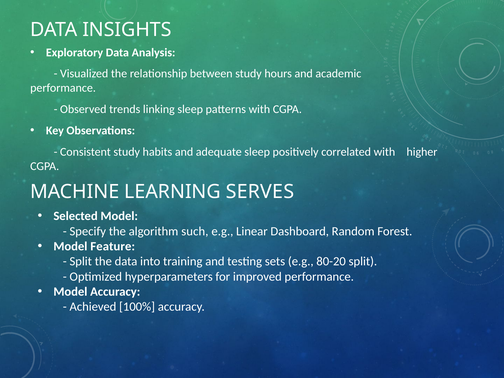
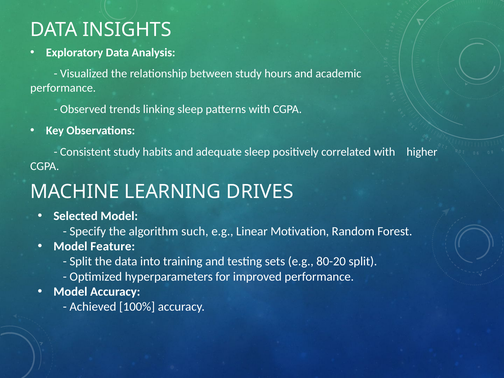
SERVES: SERVES -> DRIVES
Dashboard: Dashboard -> Motivation
